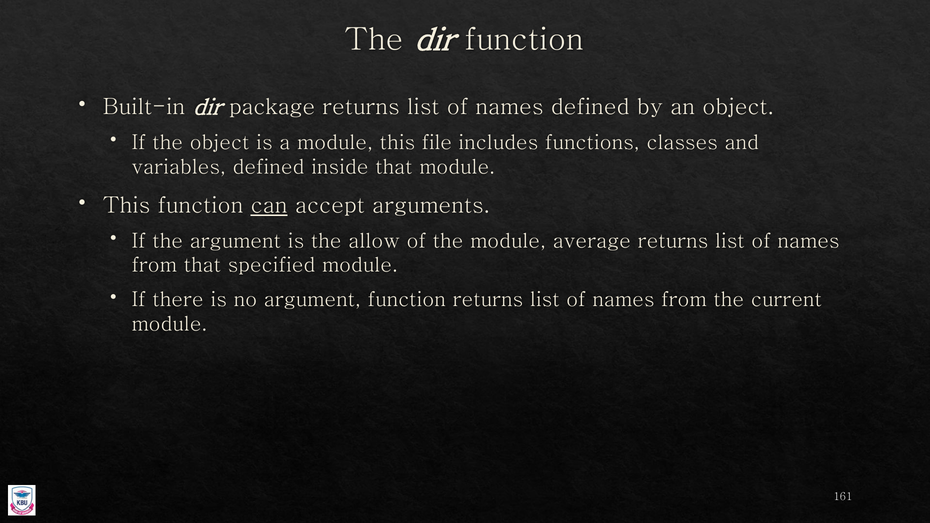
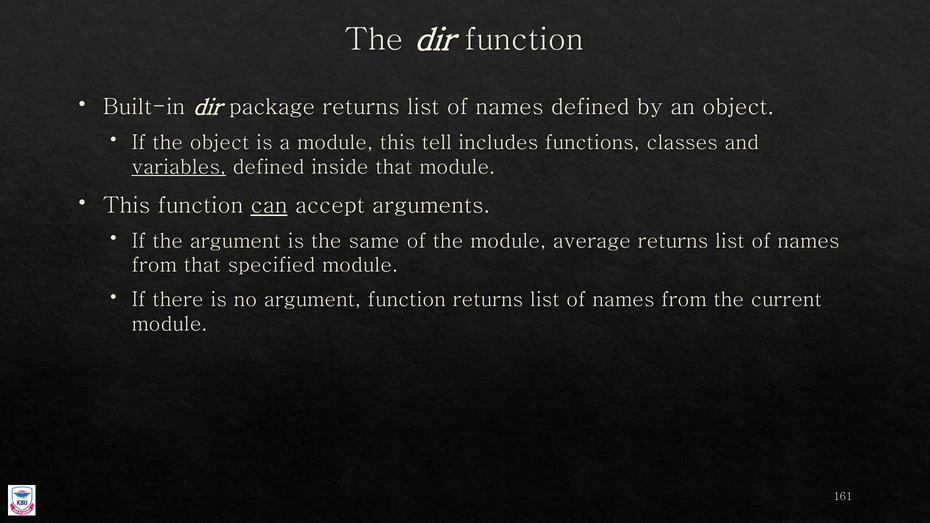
file: file -> tell
variables underline: none -> present
allow: allow -> same
